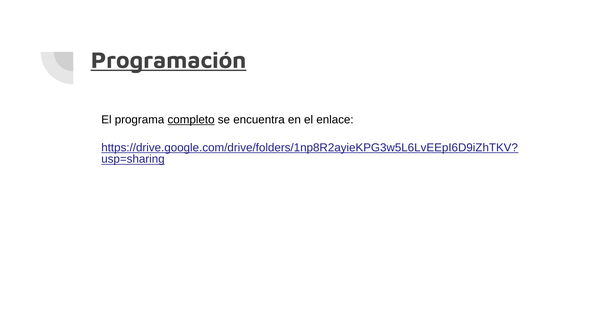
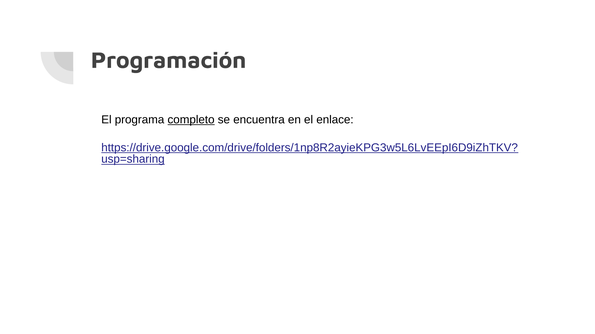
Programación underline: present -> none
